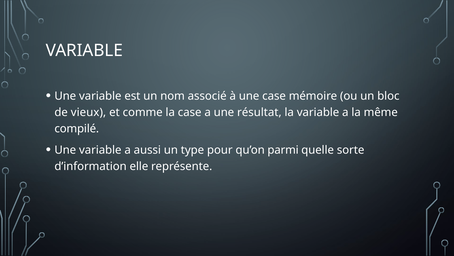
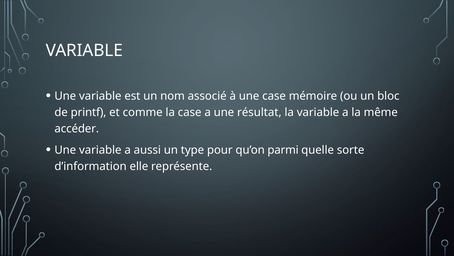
vieux: vieux -> printf
compilé: compilé -> accéder
